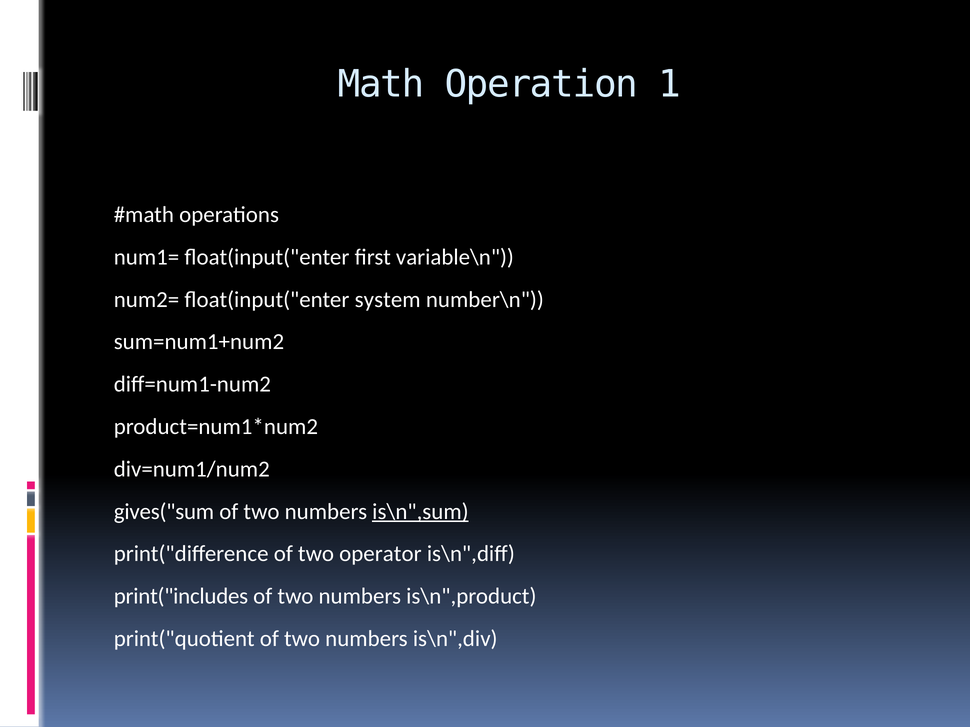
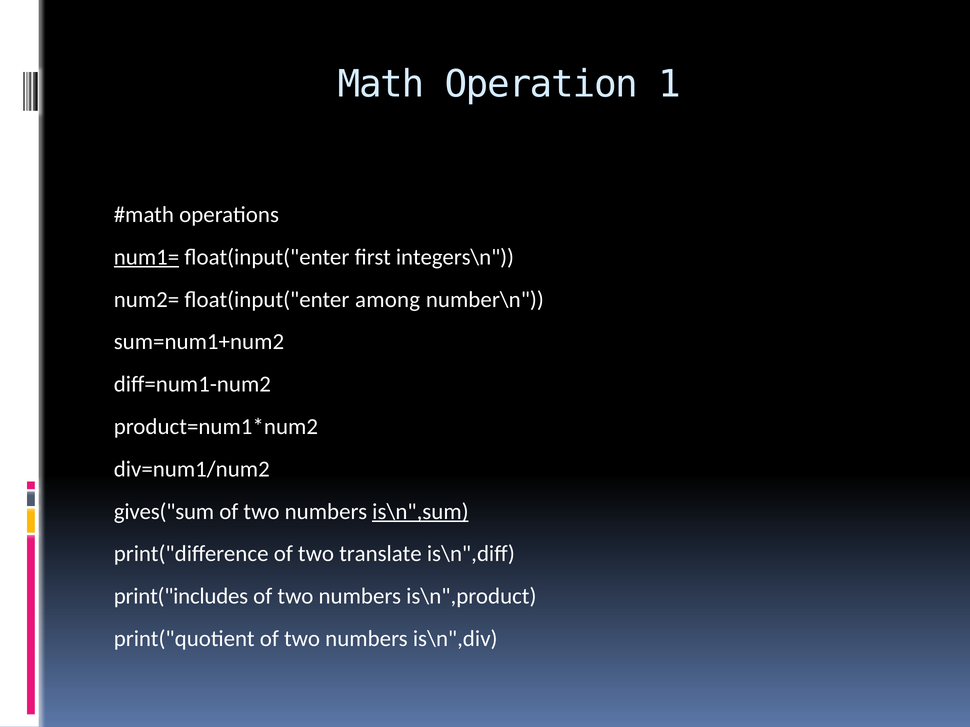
num1= underline: none -> present
variable\n: variable\n -> integers\n
system: system -> among
operator: operator -> translate
